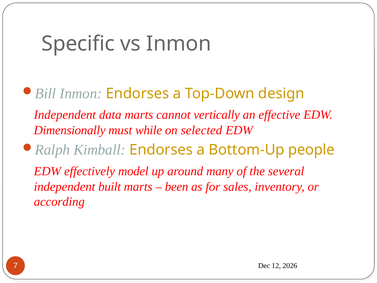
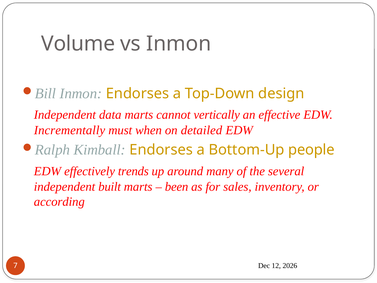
Specific: Specific -> Volume
Dimensionally: Dimensionally -> Incrementally
while: while -> when
selected: selected -> detailed
model: model -> trends
